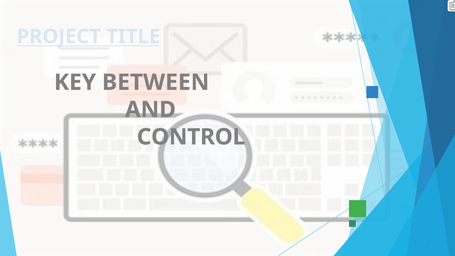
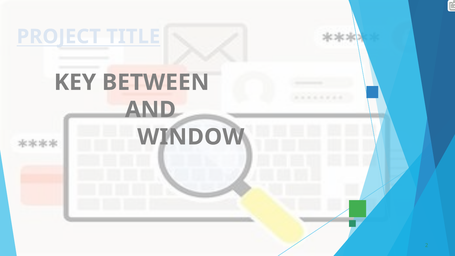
CONTROL: CONTROL -> WINDOW
